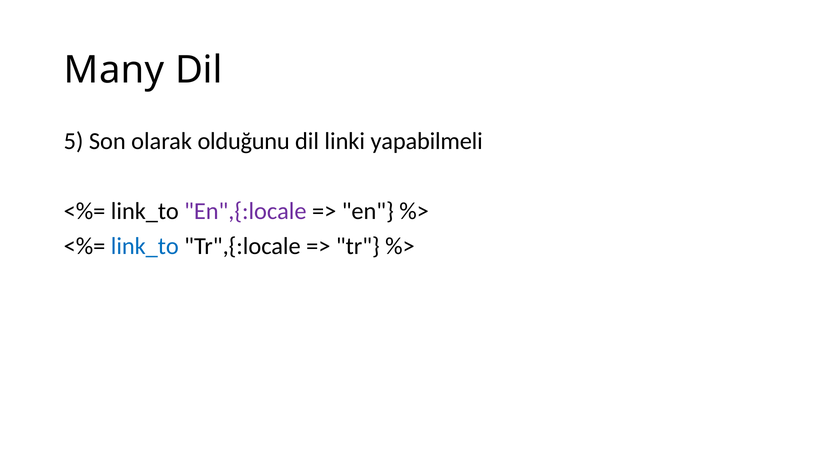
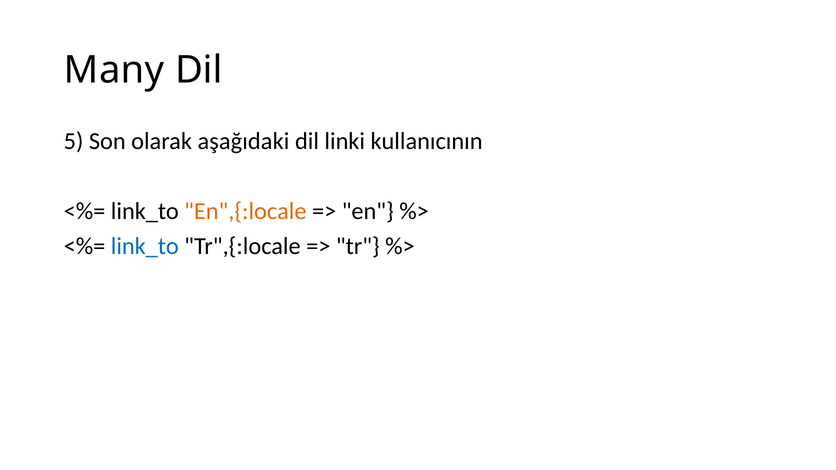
olduğunu: olduğunu -> aşağıdaki
yapabilmeli: yapabilmeli -> kullanıcının
En",{:locale colour: purple -> orange
